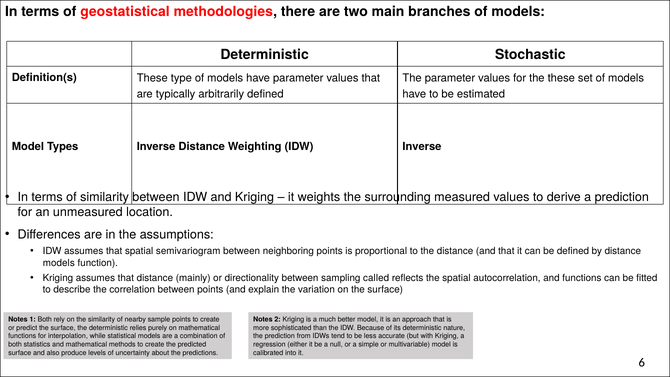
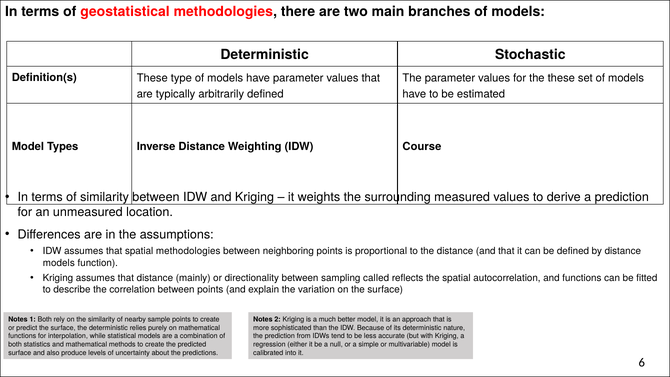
IDW Inverse: Inverse -> Course
spatial semivariogram: semivariogram -> methodologies
